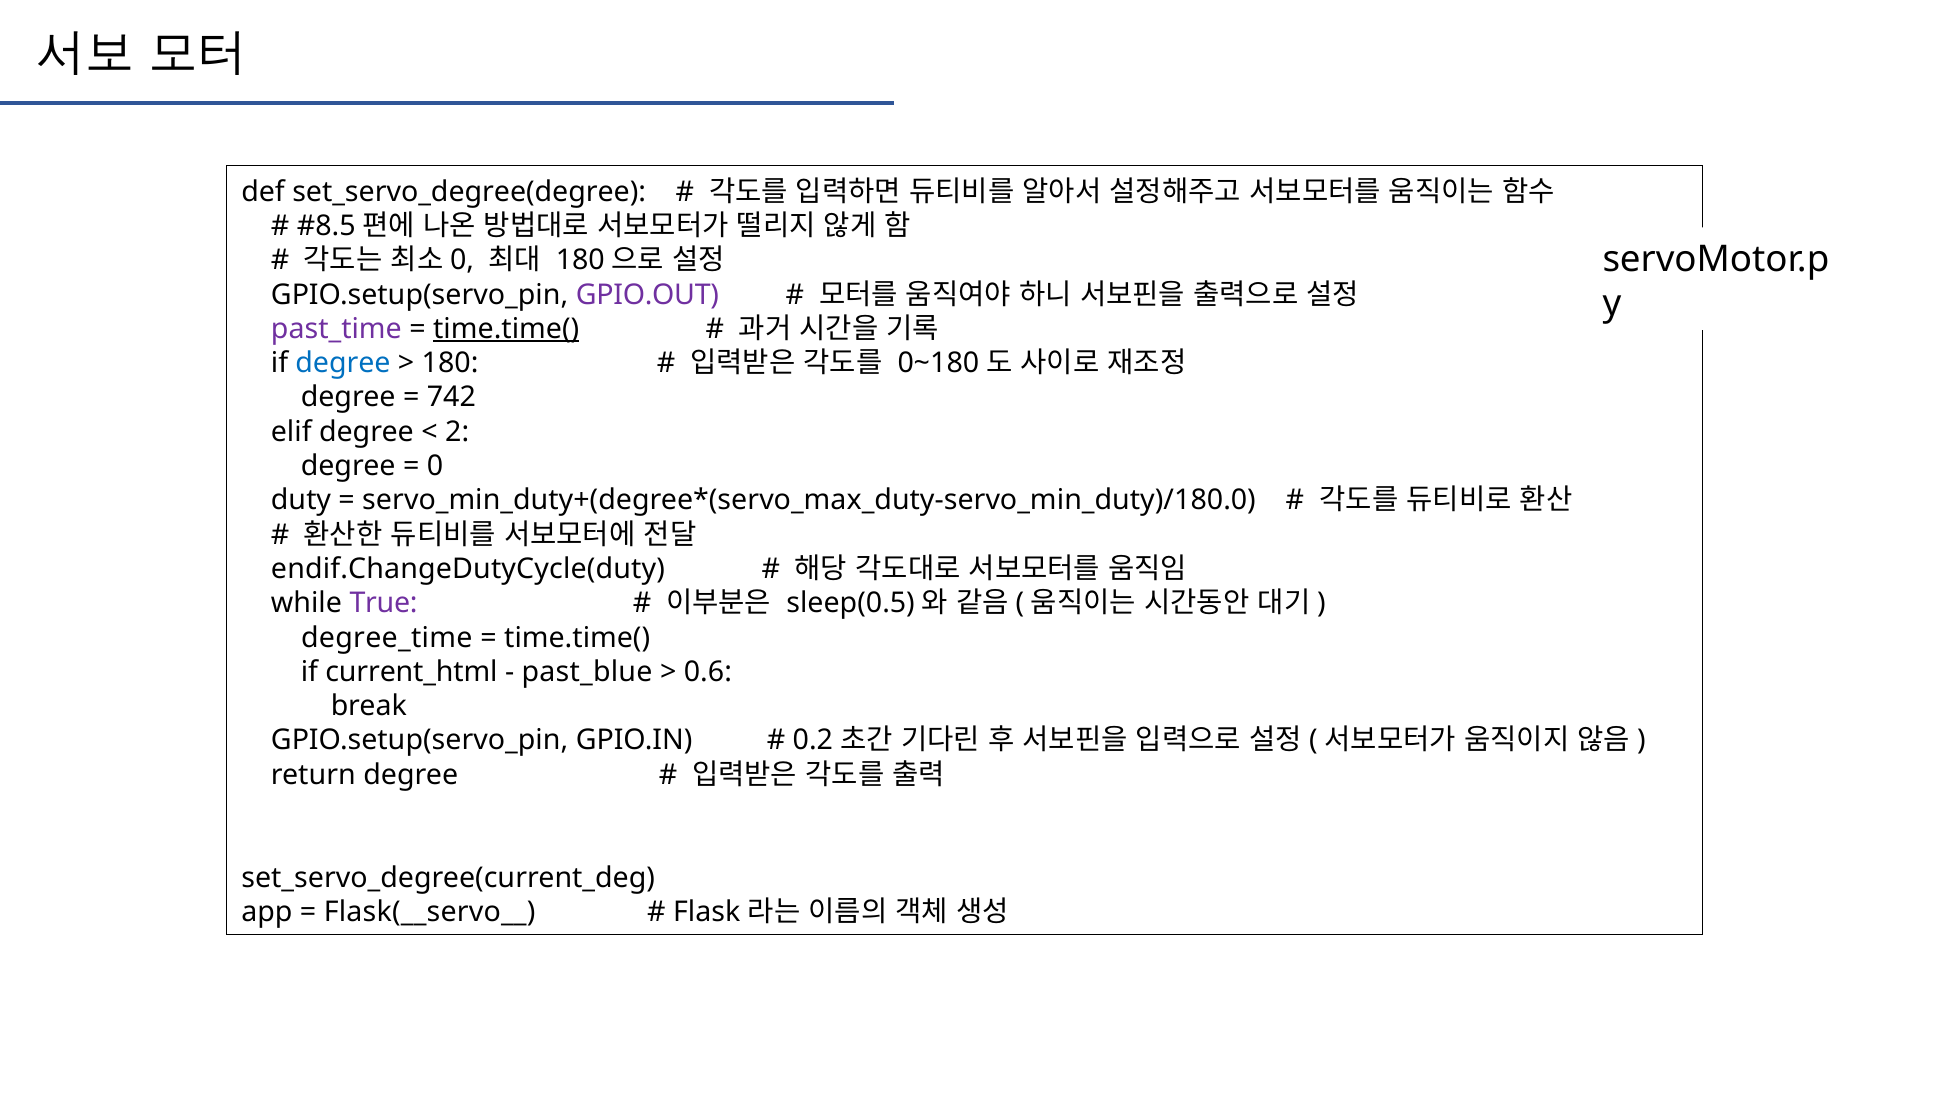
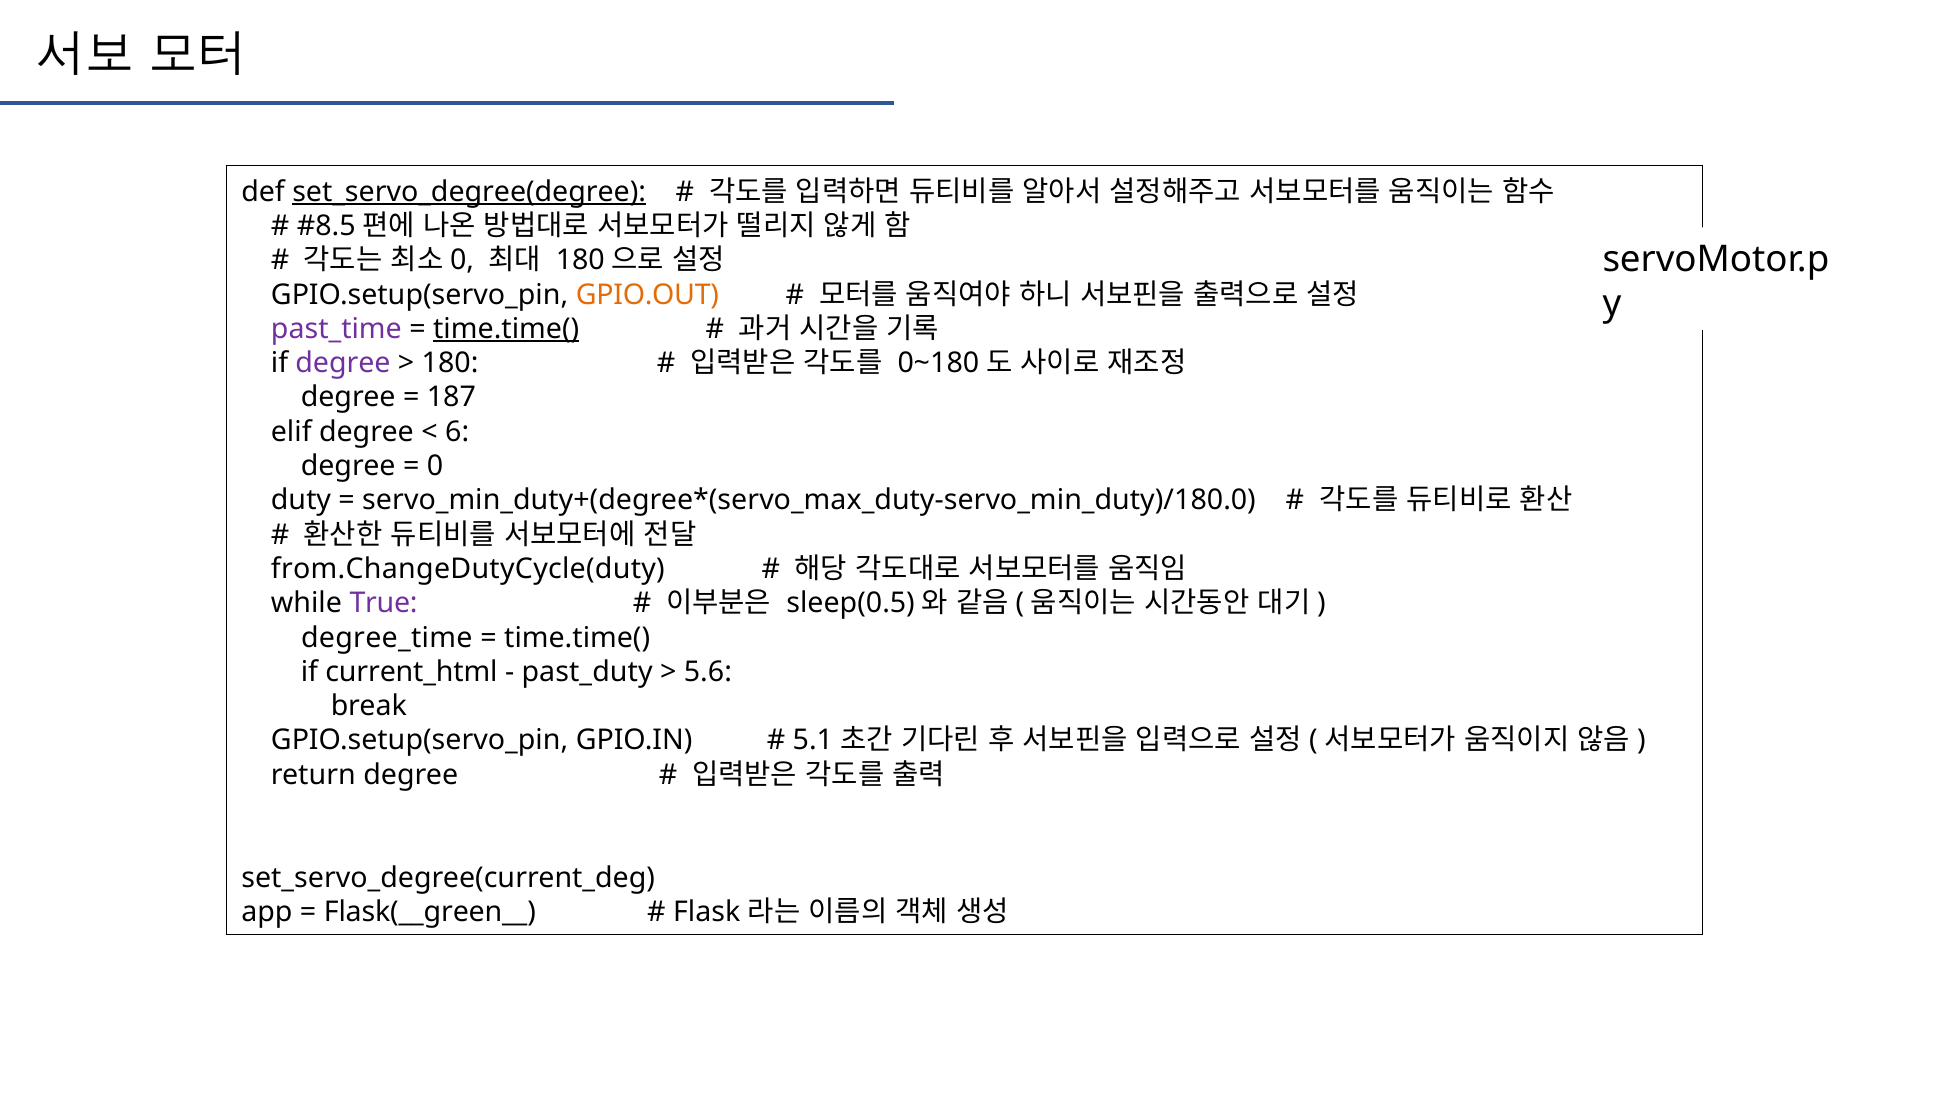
set_servo_degree(degree underline: none -> present
GPIO.OUT colour: purple -> orange
degree at (343, 363) colour: blue -> purple
742: 742 -> 187
2: 2 -> 6
endif.ChangeDutyCycle(duty: endif.ChangeDutyCycle(duty -> from.ChangeDutyCycle(duty
past_blue: past_blue -> past_duty
0.6: 0.6 -> 5.6
0.2: 0.2 -> 5.1
Flask(__servo__: Flask(__servo__ -> Flask(__green__
